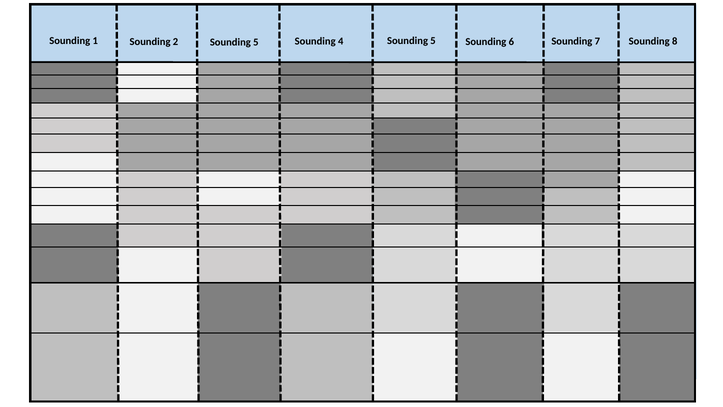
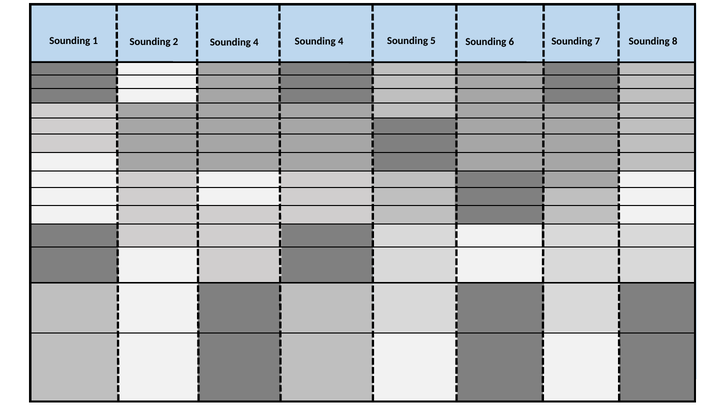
2 Sounding 5: 5 -> 4
